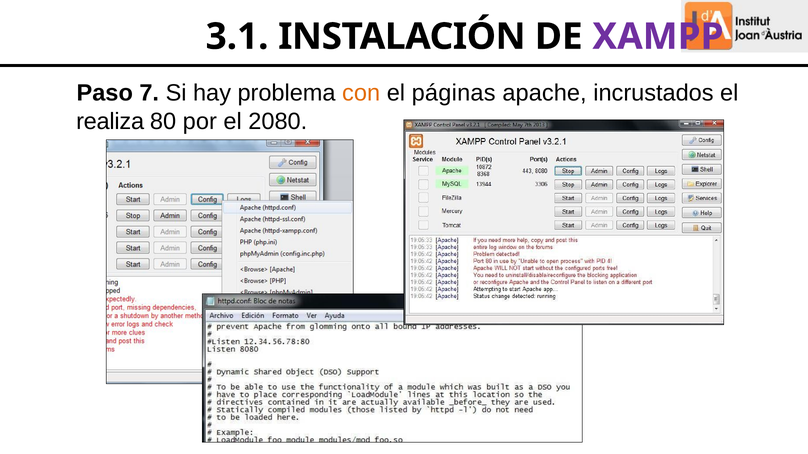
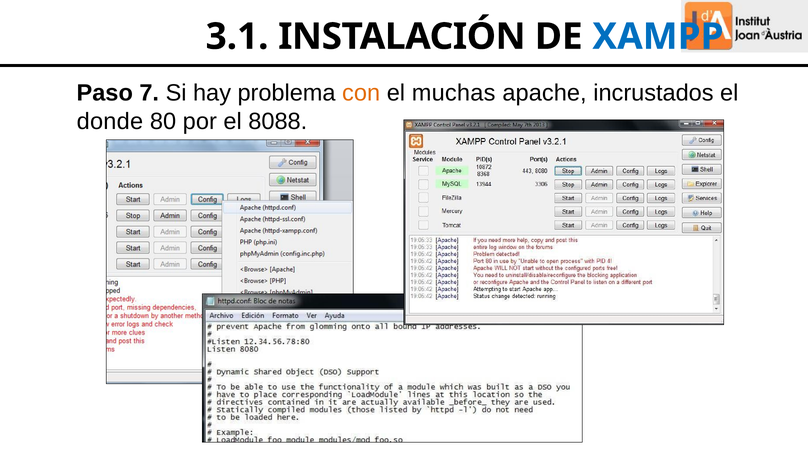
XAMPP colour: purple -> blue
páginas: páginas -> muchas
realiza: realiza -> donde
2080: 2080 -> 8088
